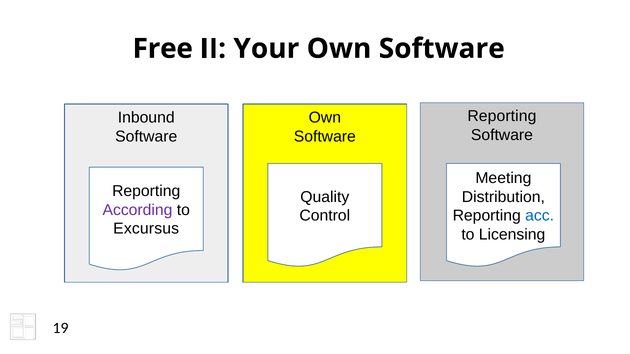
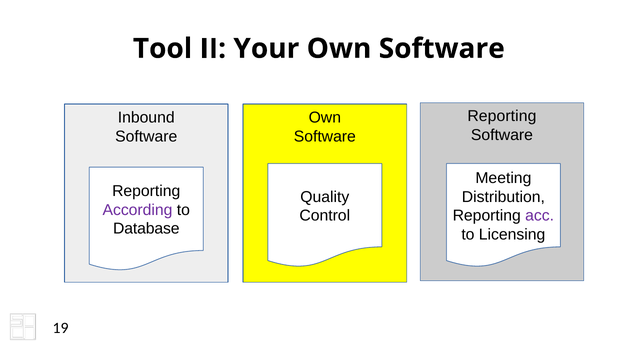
Free: Free -> Tool
acc colour: blue -> purple
Excursus: Excursus -> Database
